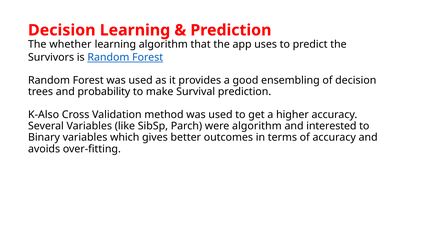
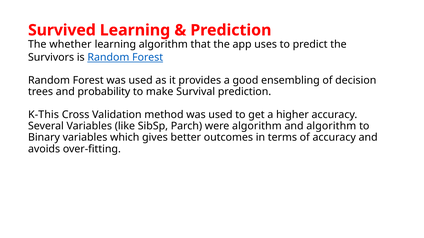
Decision at (62, 30): Decision -> Survived
K-Also: K-Also -> K-This
and interested: interested -> algorithm
